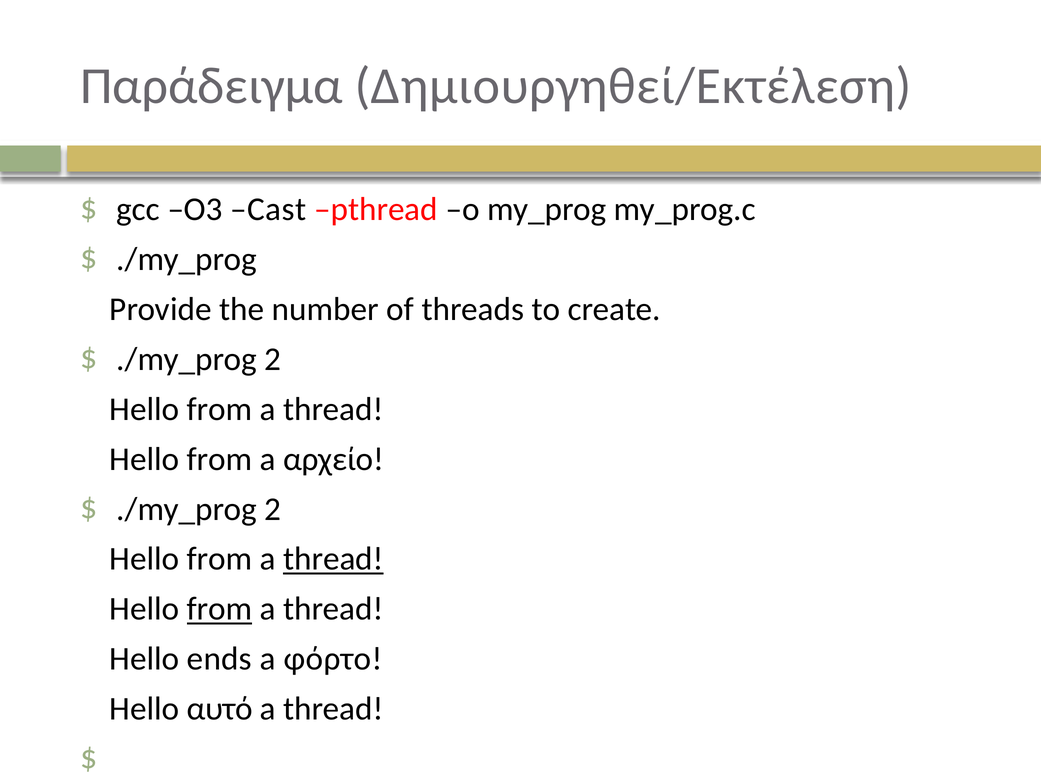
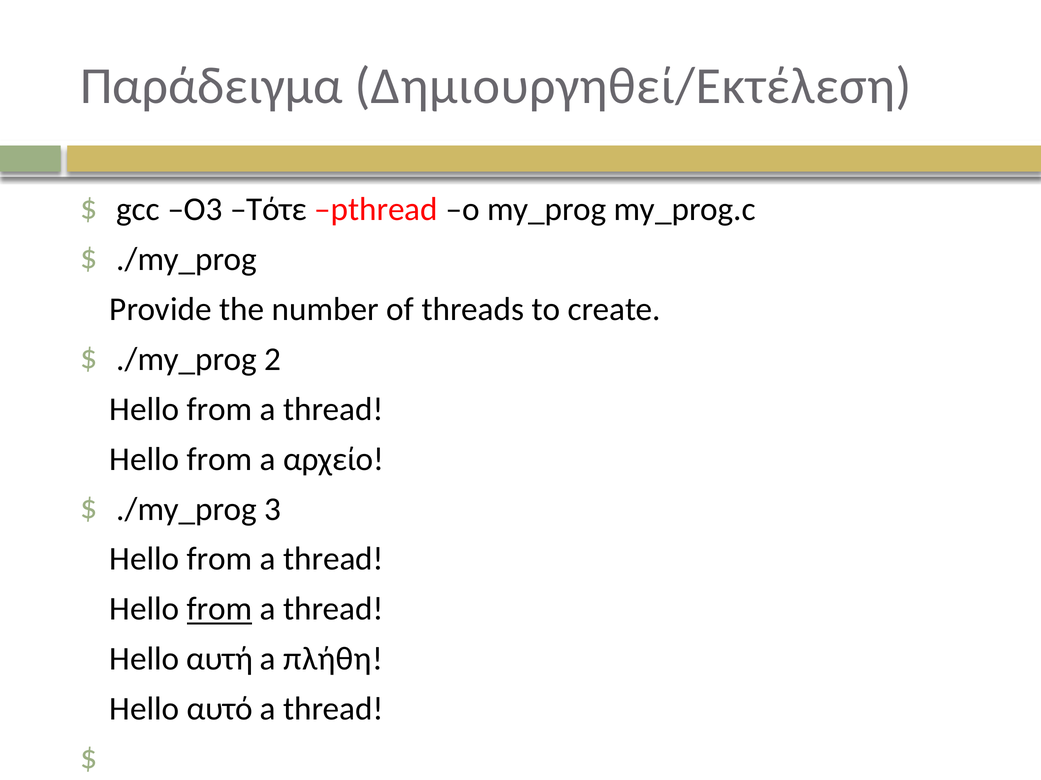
Cast: Cast -> Τότε
2 at (273, 510): 2 -> 3
thread at (333, 560) underline: present -> none
ends: ends -> αυτή
φόρτο: φόρτο -> πλήθη
